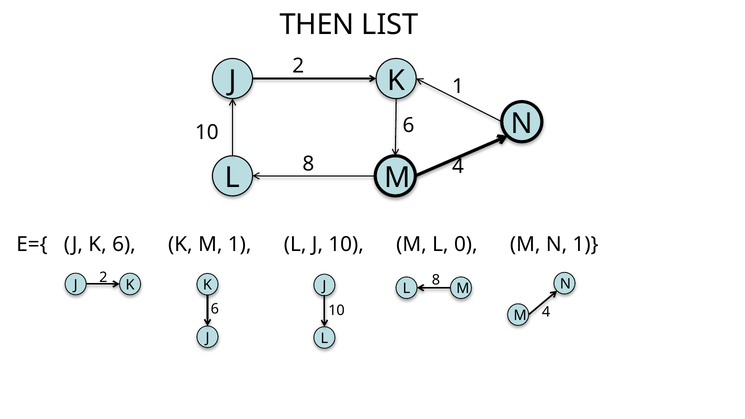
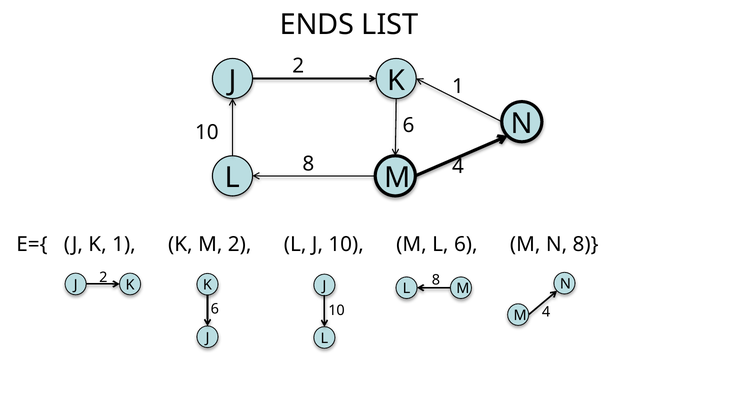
THEN: THEN -> ENDS
E={ J K 6: 6 -> 1
M 1: 1 -> 2
L 0: 0 -> 6
N 1: 1 -> 8
